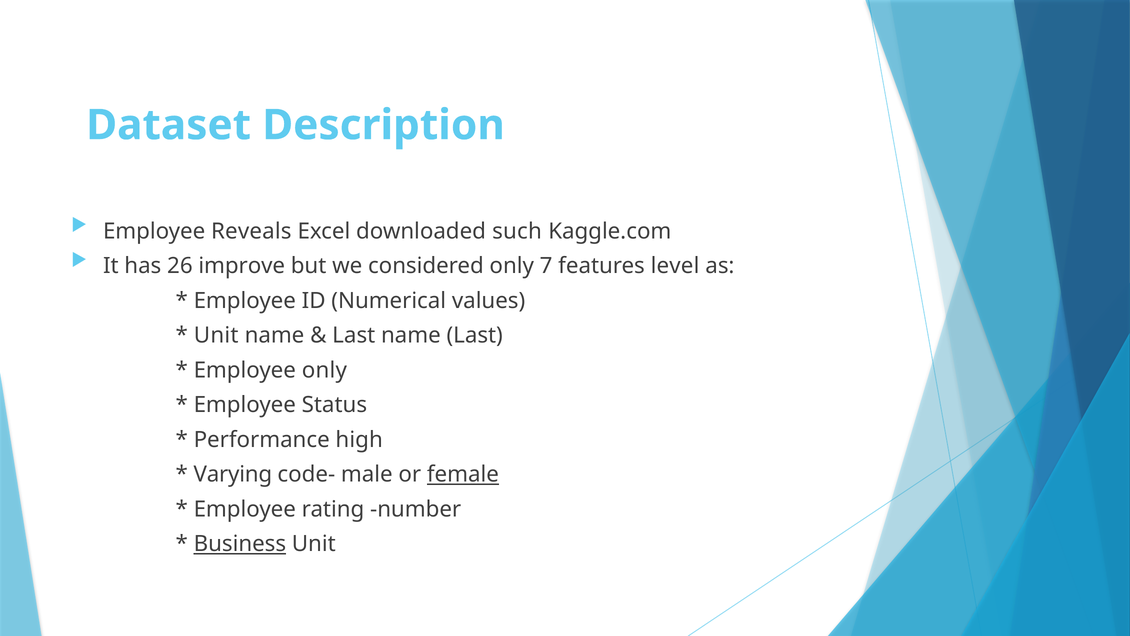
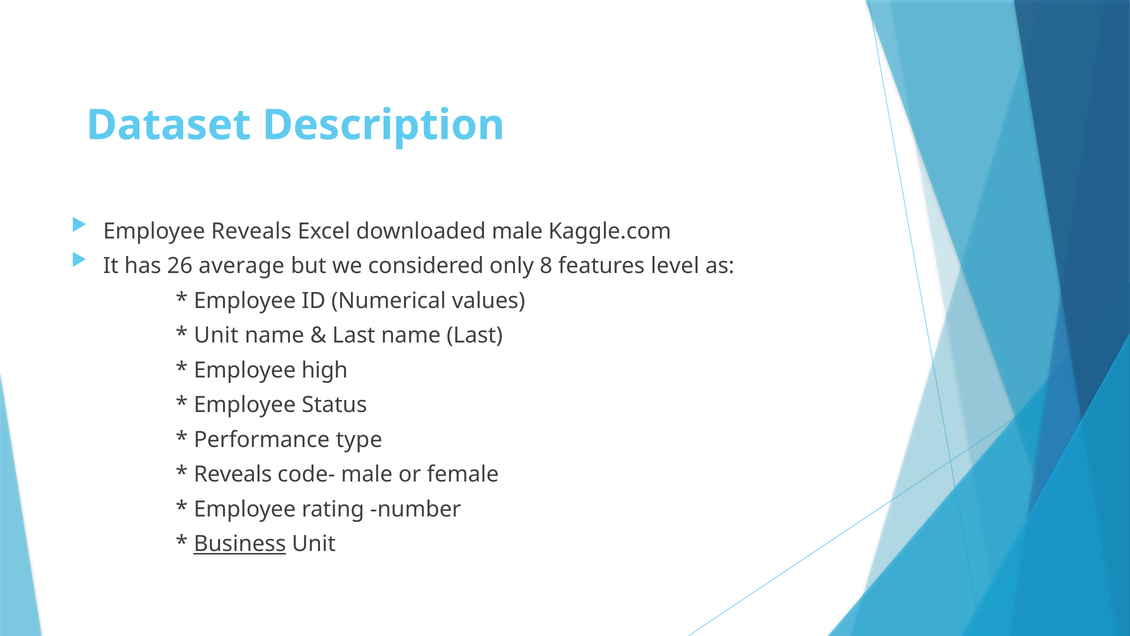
downloaded such: such -> male
improve: improve -> average
7: 7 -> 8
Employee only: only -> high
high: high -> type
Varying at (233, 474): Varying -> Reveals
female underline: present -> none
